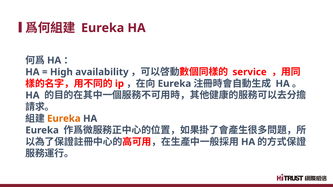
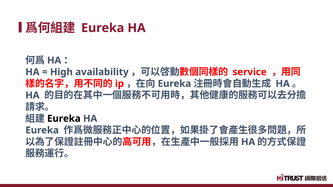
Eureka at (64, 119) colour: orange -> black
